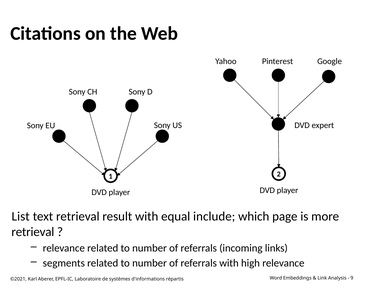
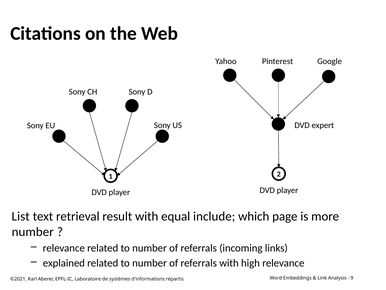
retrieval at (33, 232): retrieval -> number
segments: segments -> explained
